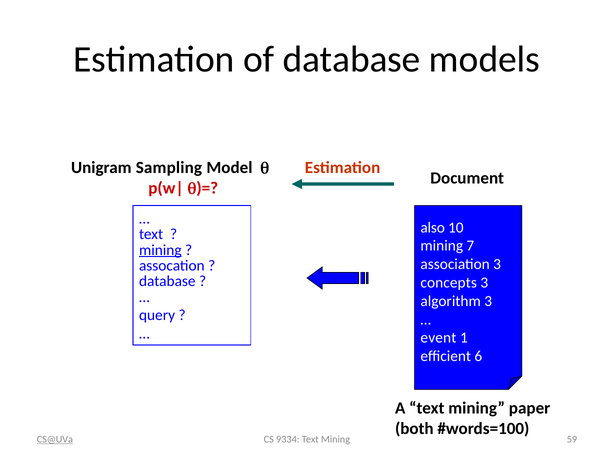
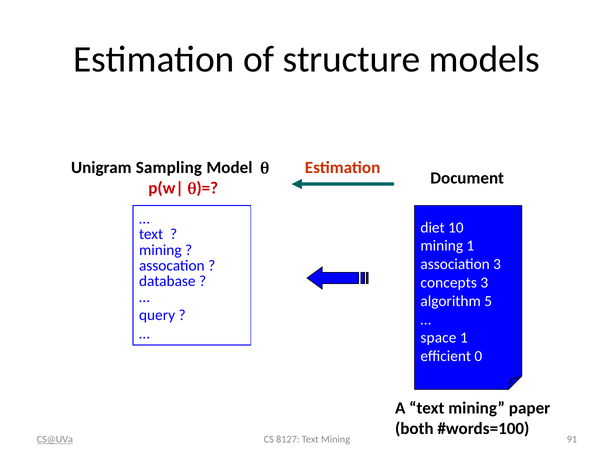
of database: database -> structure
also: also -> diet
mining 7: 7 -> 1
mining at (160, 250) underline: present -> none
algorithm 3: 3 -> 5
event: event -> space
6: 6 -> 0
9334: 9334 -> 8127
59: 59 -> 91
